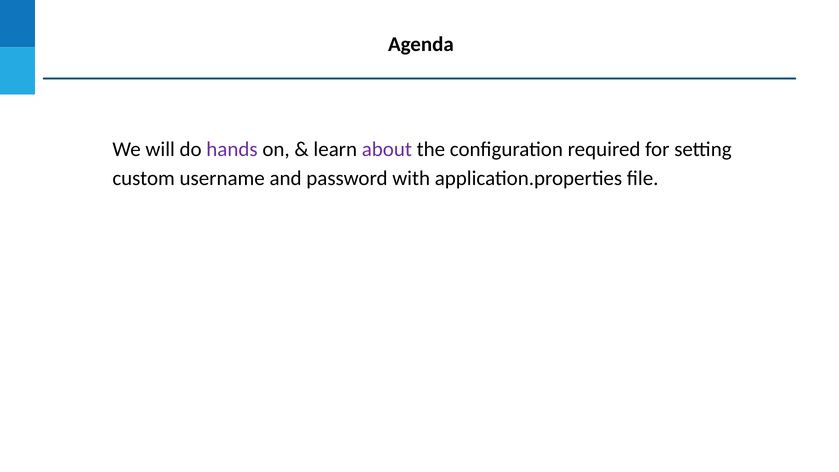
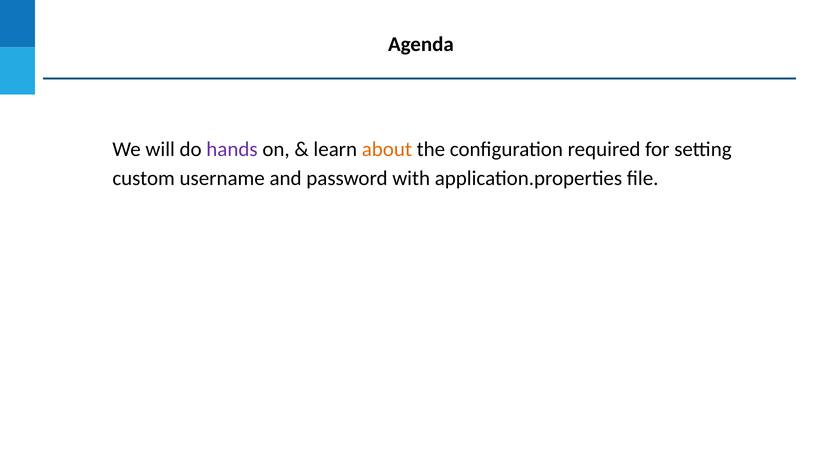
about colour: purple -> orange
